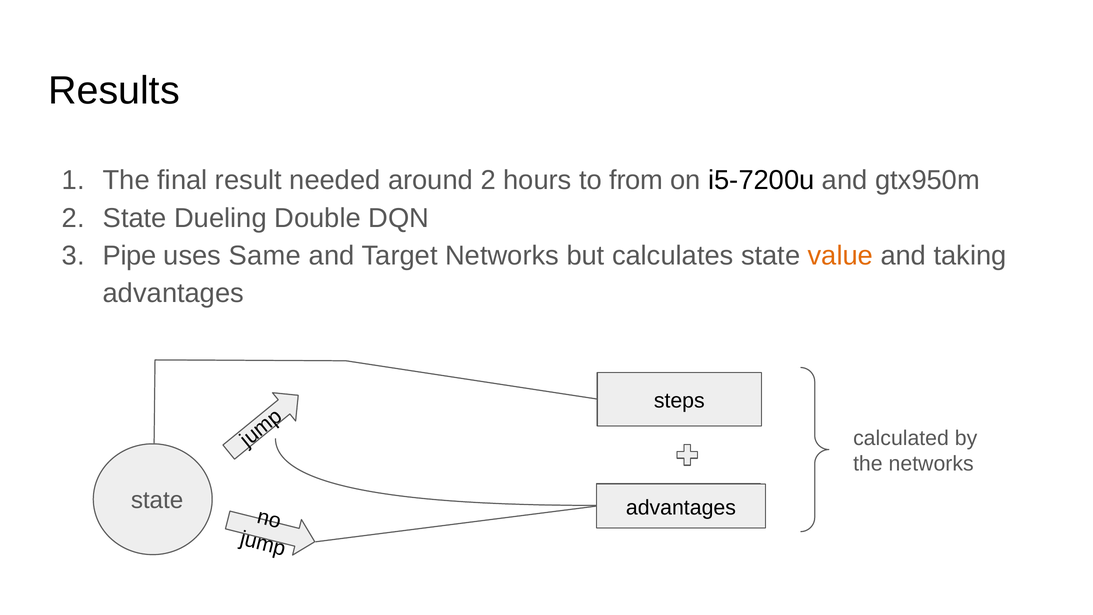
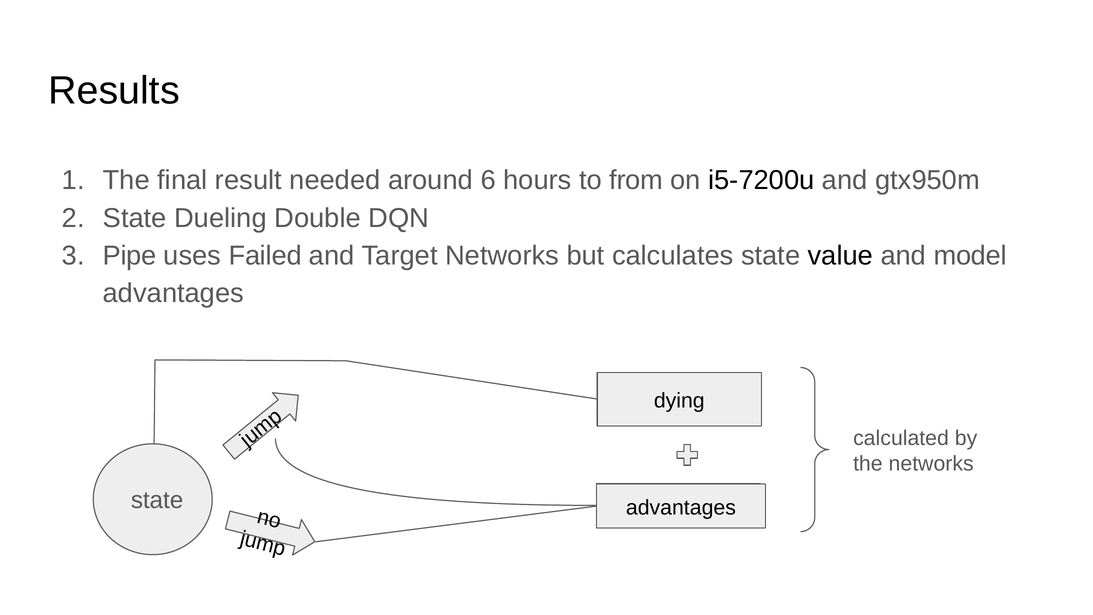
around 2: 2 -> 6
Same: Same -> Failed
value colour: orange -> black
taking: taking -> model
steps: steps -> dying
